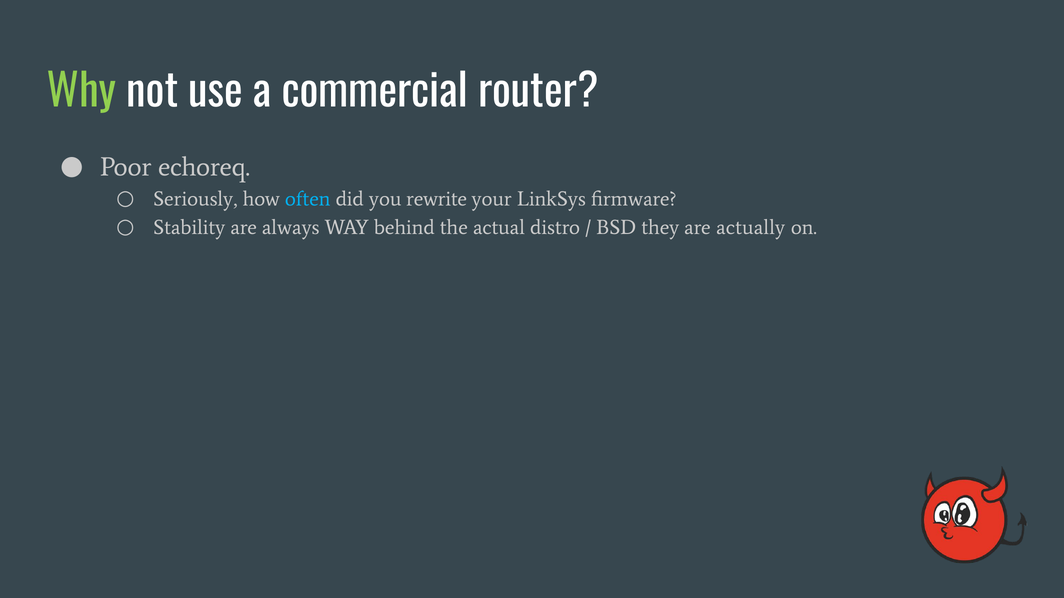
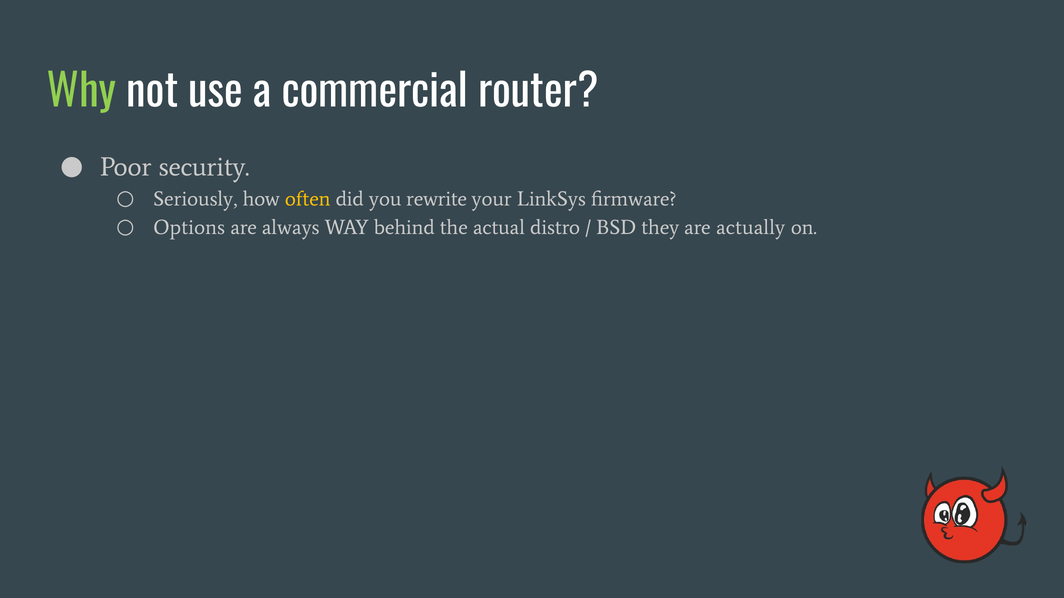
echoreq: echoreq -> security
often colour: light blue -> yellow
Stability: Stability -> Options
